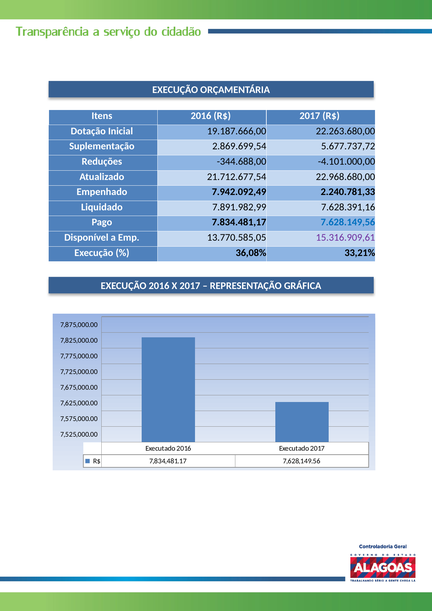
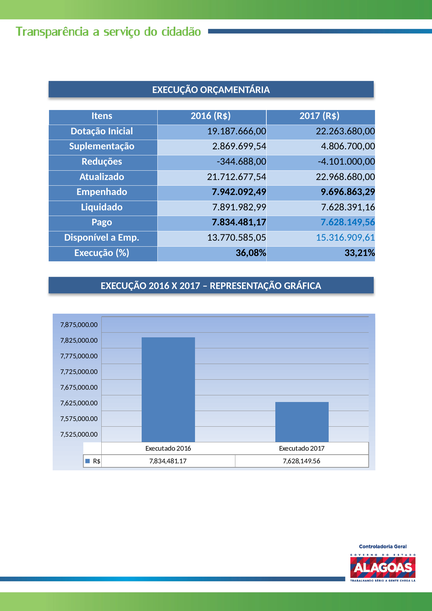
5.677.737,72: 5.677.737,72 -> 4.806.700,00
2.240.781,33: 2.240.781,33 -> 9.696.863,29
15.316.909,61 colour: purple -> blue
